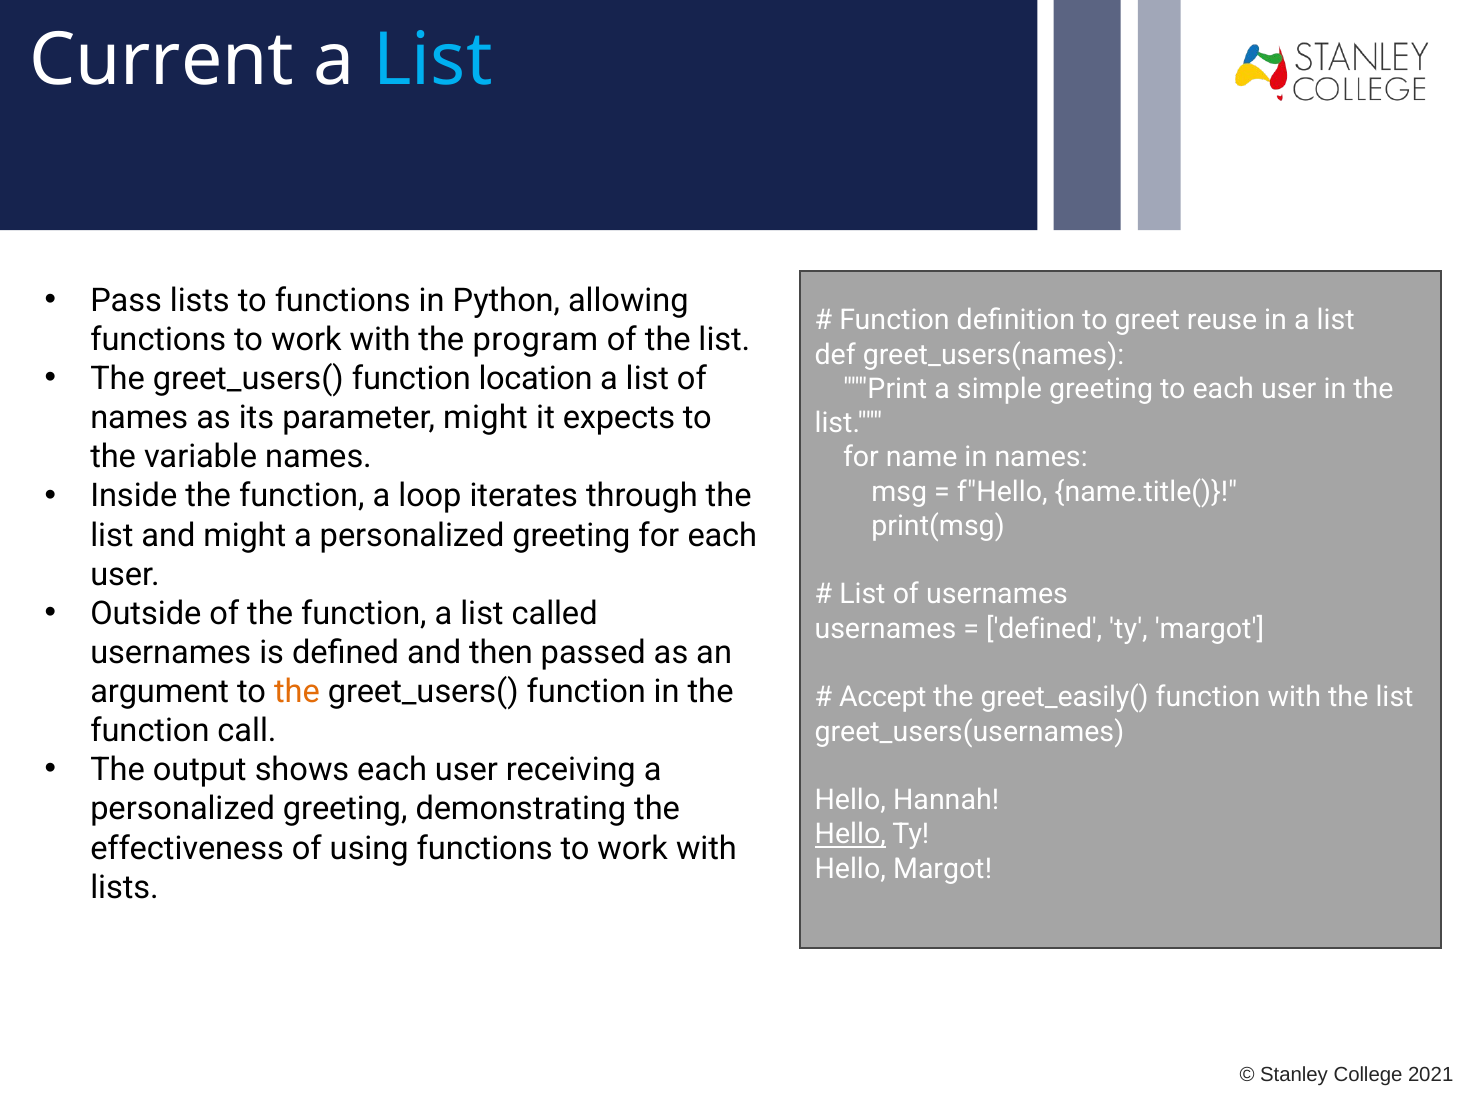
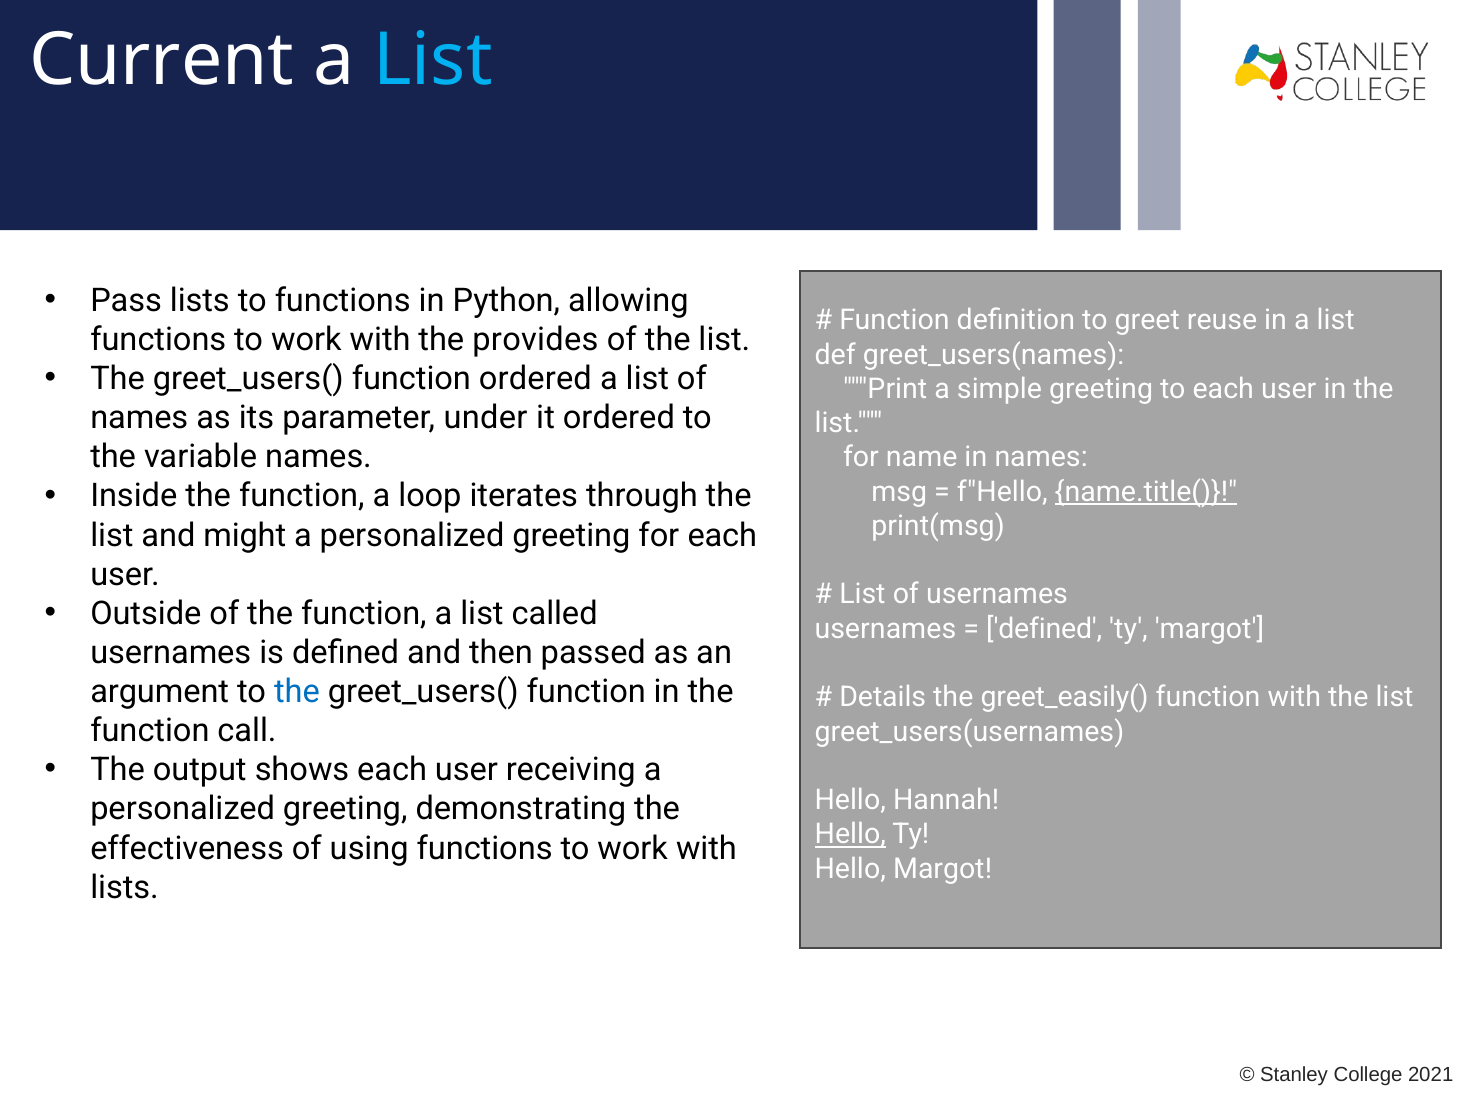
program: program -> provides
function location: location -> ordered
parameter might: might -> under
it expects: expects -> ordered
name.title( underline: none -> present
the at (297, 692) colour: orange -> blue
Accept: Accept -> Details
